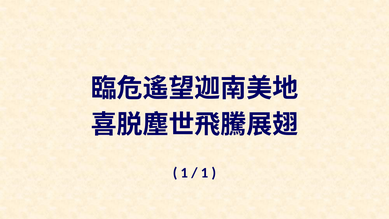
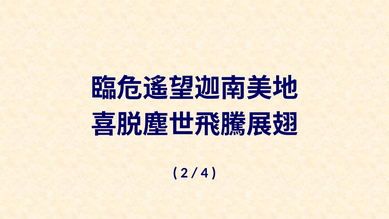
1 at (184, 173): 1 -> 2
1 at (205, 173): 1 -> 4
